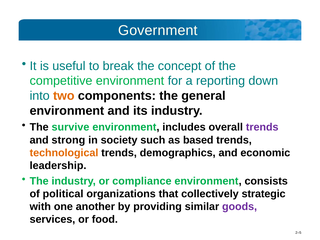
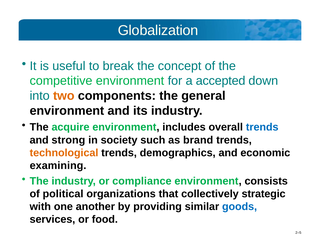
Government: Government -> Globalization
reporting: reporting -> accepted
survive: survive -> acquire
trends at (262, 127) colour: purple -> blue
based: based -> brand
leadership: leadership -> examining
goods colour: purple -> blue
